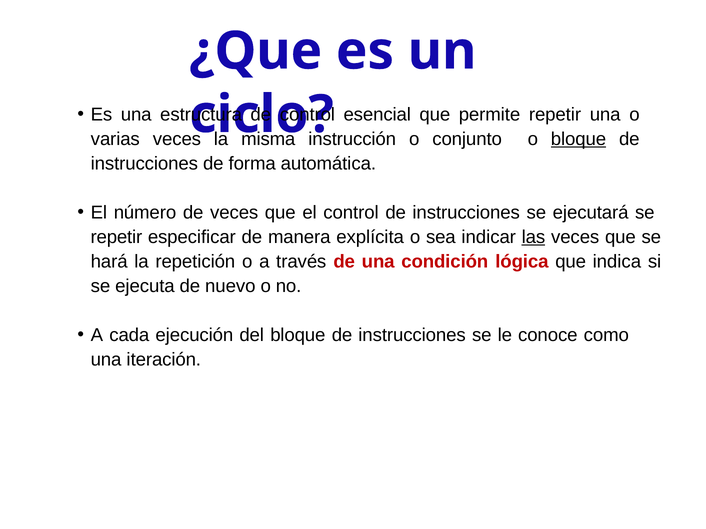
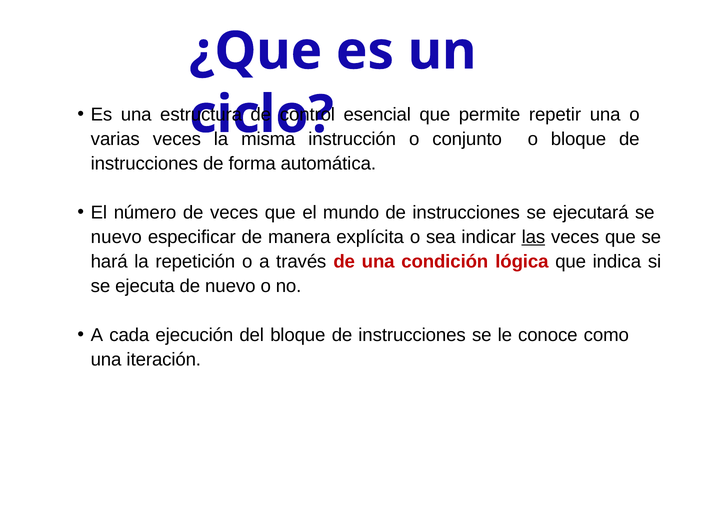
bloque at (579, 139) underline: present -> none
el control: control -> mundo
repetir at (116, 237): repetir -> nuevo
